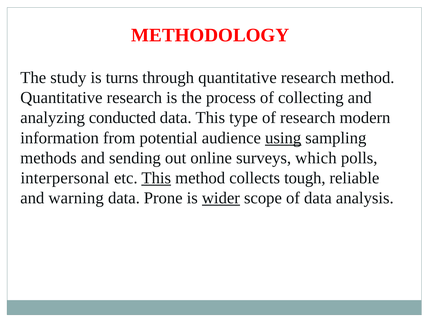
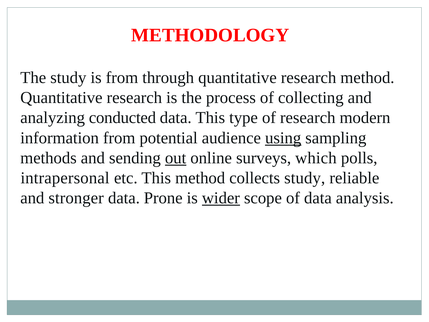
is turns: turns -> from
out underline: none -> present
interpersonal: interpersonal -> intrapersonal
This at (156, 178) underline: present -> none
collects tough: tough -> study
warning: warning -> stronger
